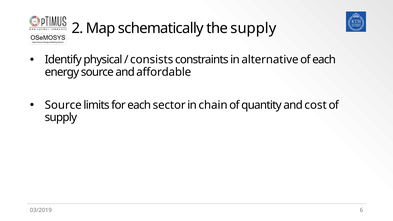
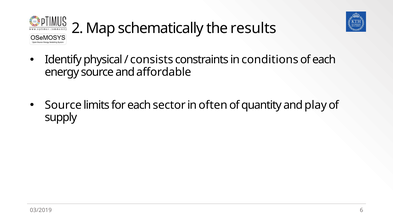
the supply: supply -> results
alternative: alternative -> conditions
chain: chain -> often
cost: cost -> play
